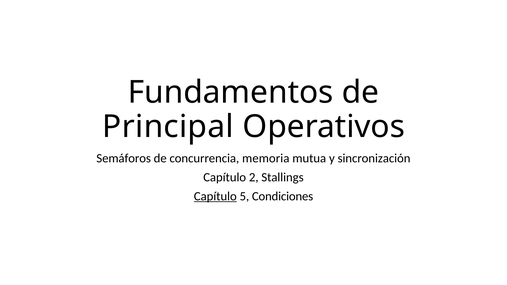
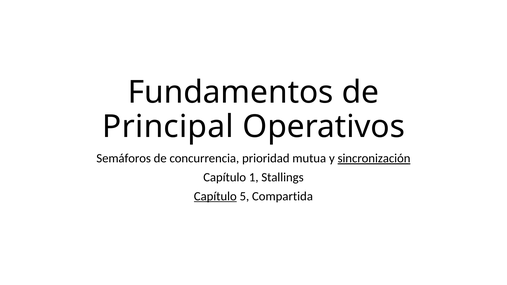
memoria: memoria -> prioridad
sincronización underline: none -> present
2: 2 -> 1
Condiciones: Condiciones -> Compartida
